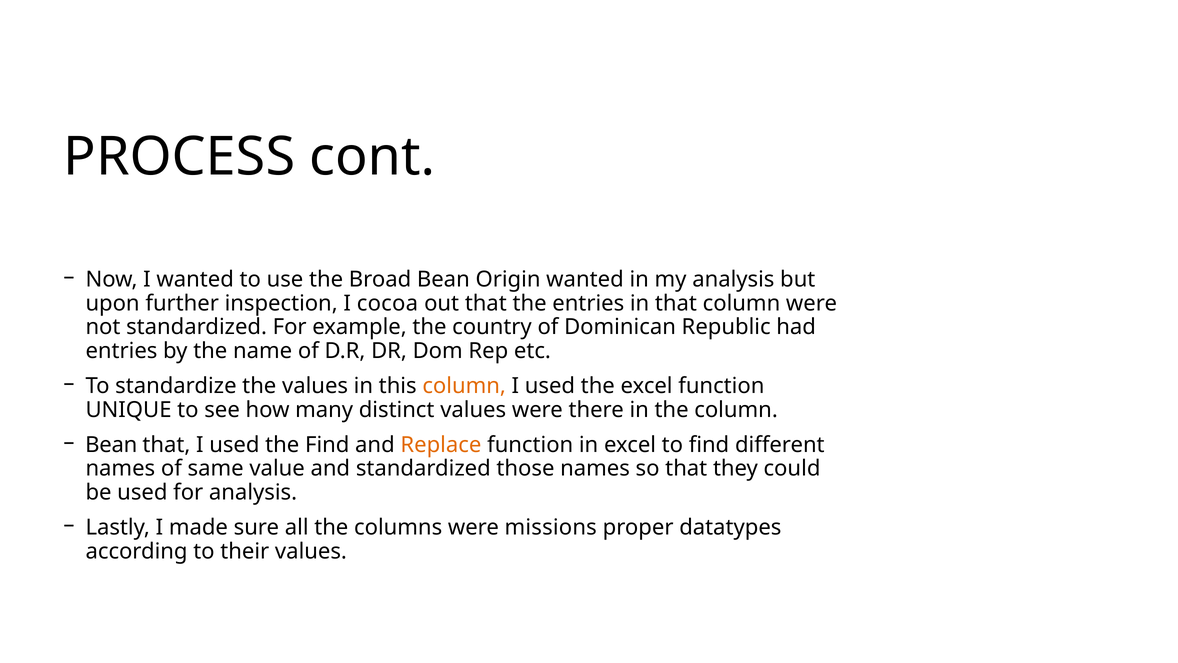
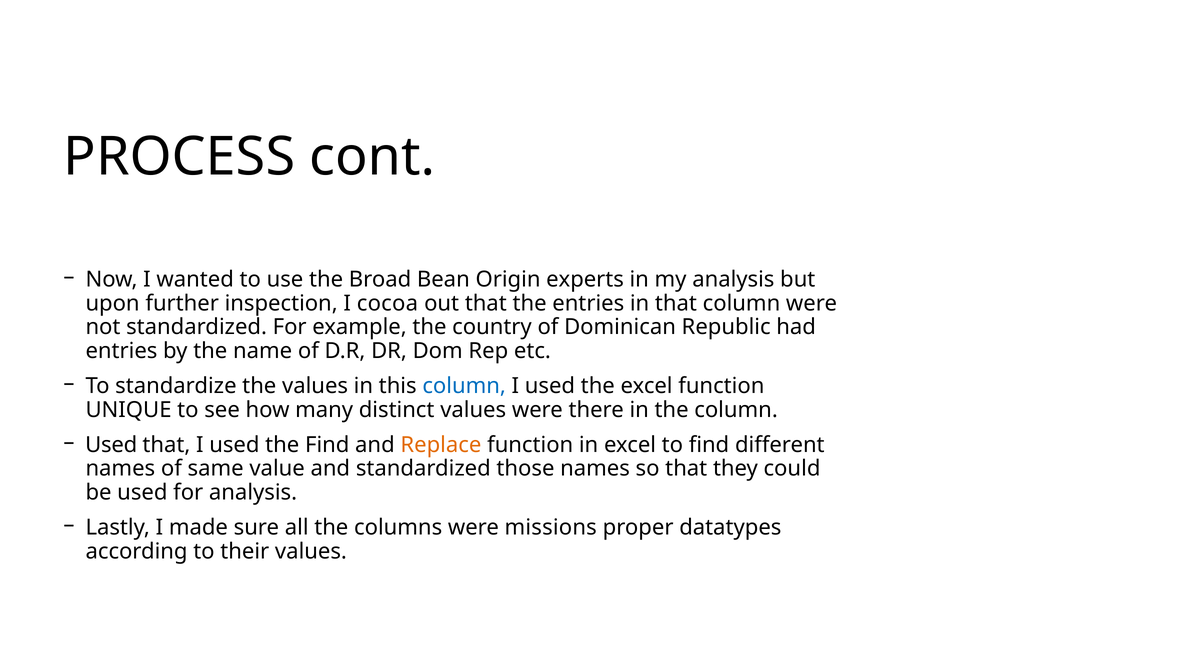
Origin wanted: wanted -> experts
column at (464, 386) colour: orange -> blue
Bean at (111, 445): Bean -> Used
